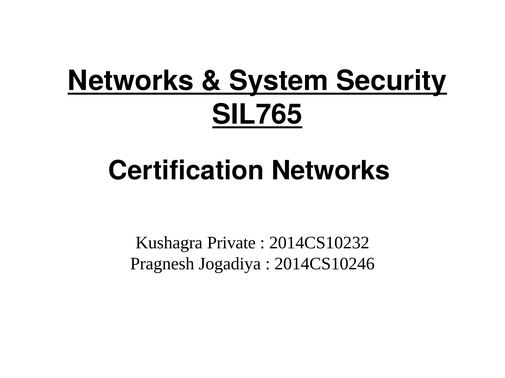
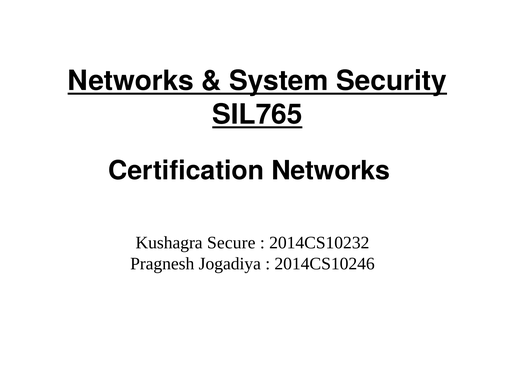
Private: Private -> Secure
